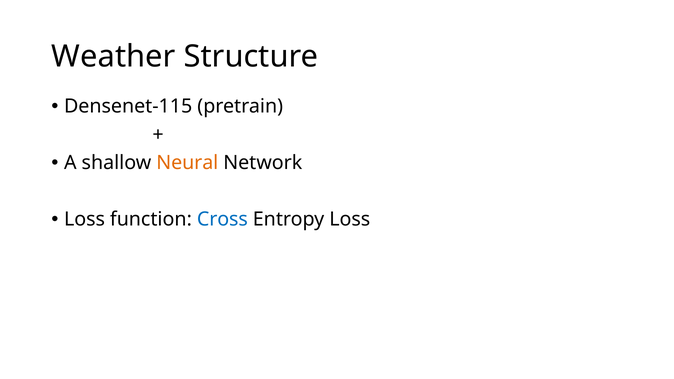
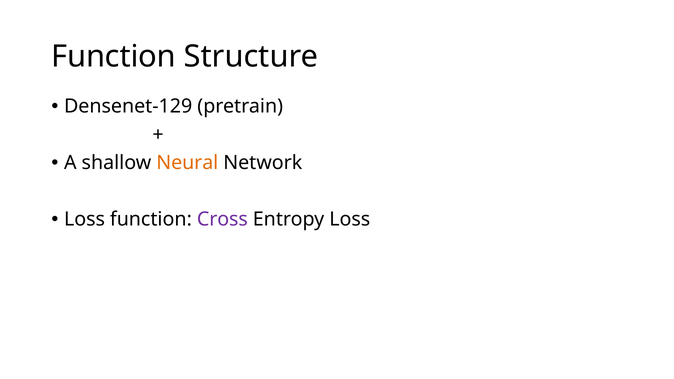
Weather at (113, 57): Weather -> Function
Densenet-115: Densenet-115 -> Densenet-129
Cross colour: blue -> purple
